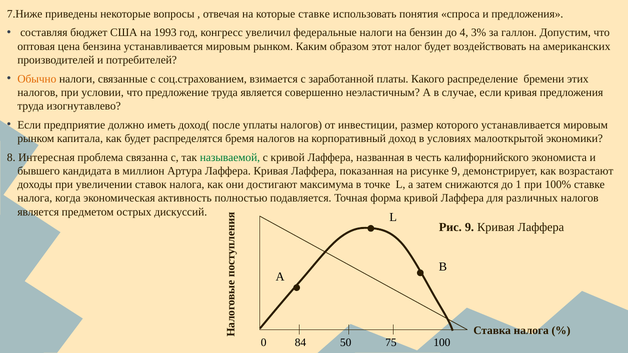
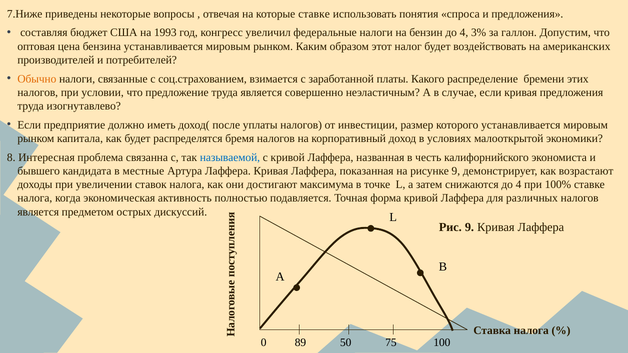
называемой colour: green -> blue
миллион: миллион -> местные
снижаются до 1: 1 -> 4
84: 84 -> 89
